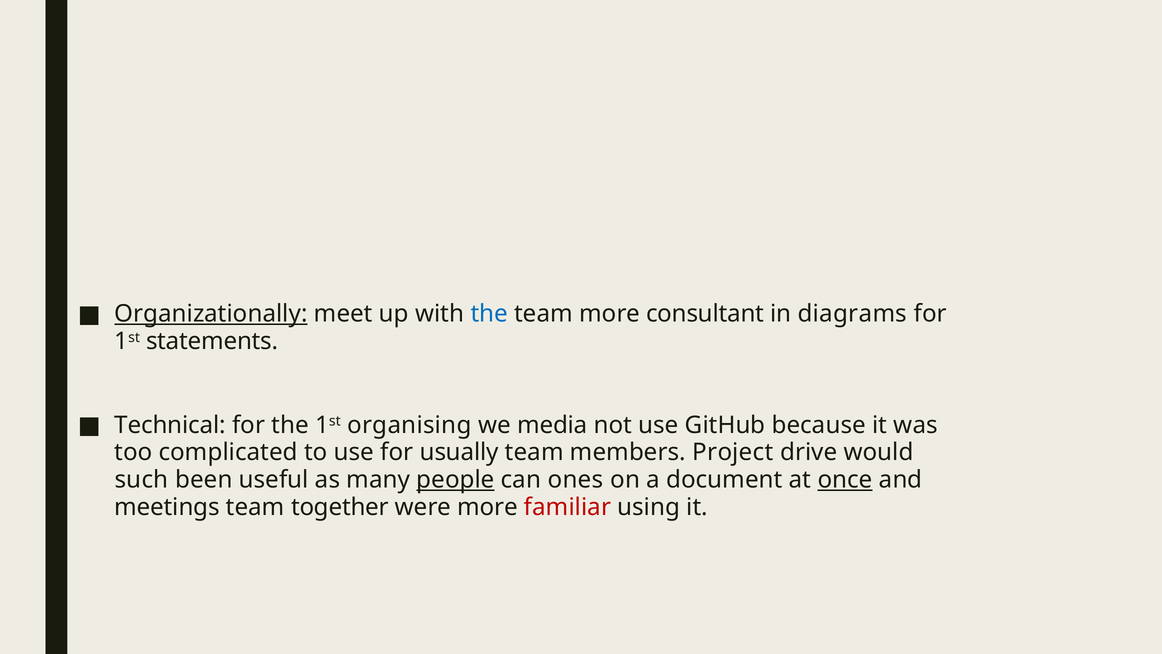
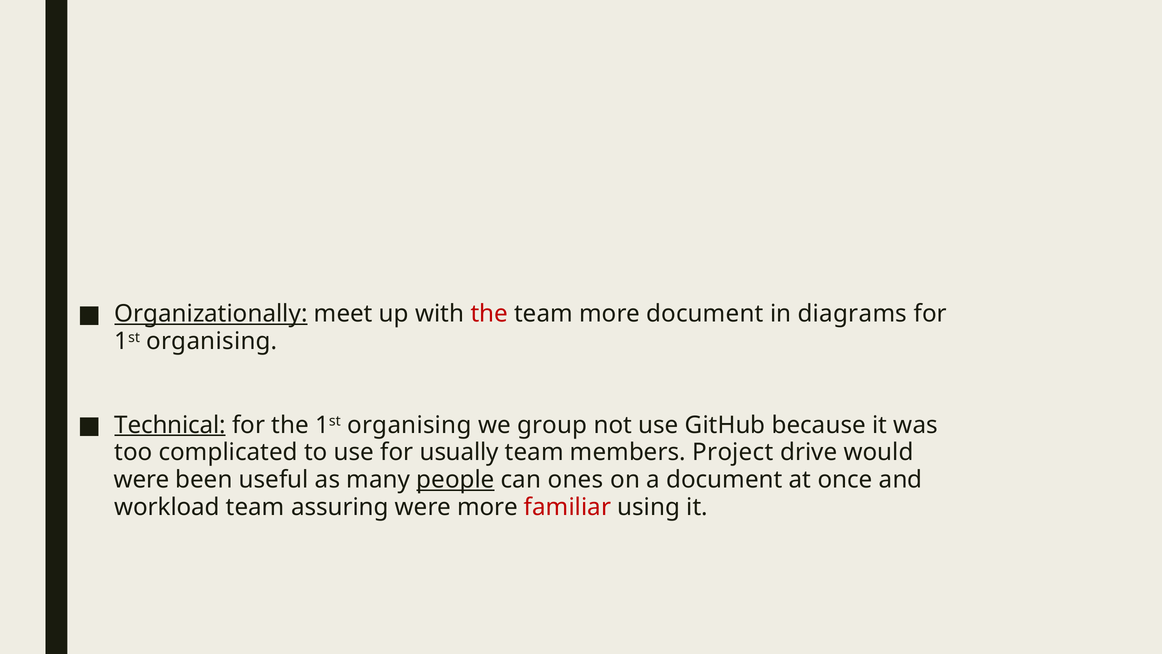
the at (489, 314) colour: blue -> red
more consultant: consultant -> document
statements at (212, 341): statements -> organising
Technical underline: none -> present
media: media -> group
such at (142, 479): such -> were
once underline: present -> none
meetings: meetings -> workload
together: together -> assuring
